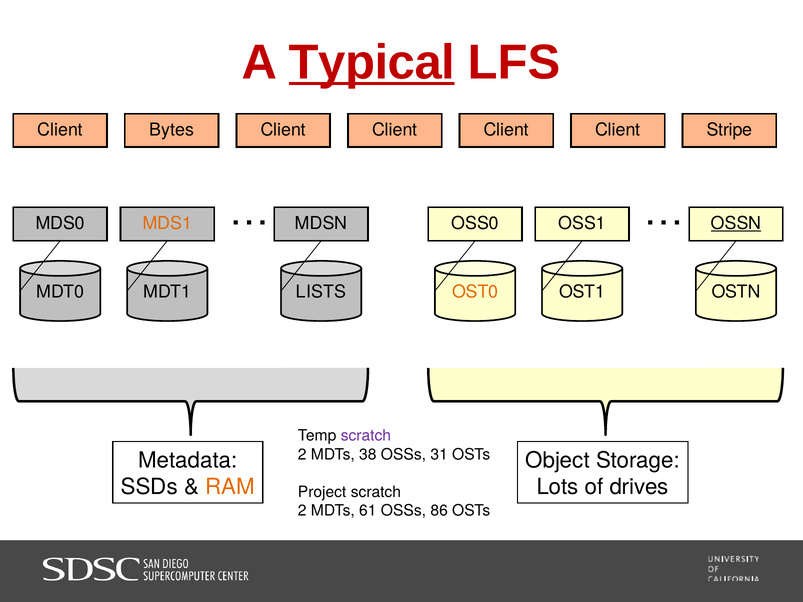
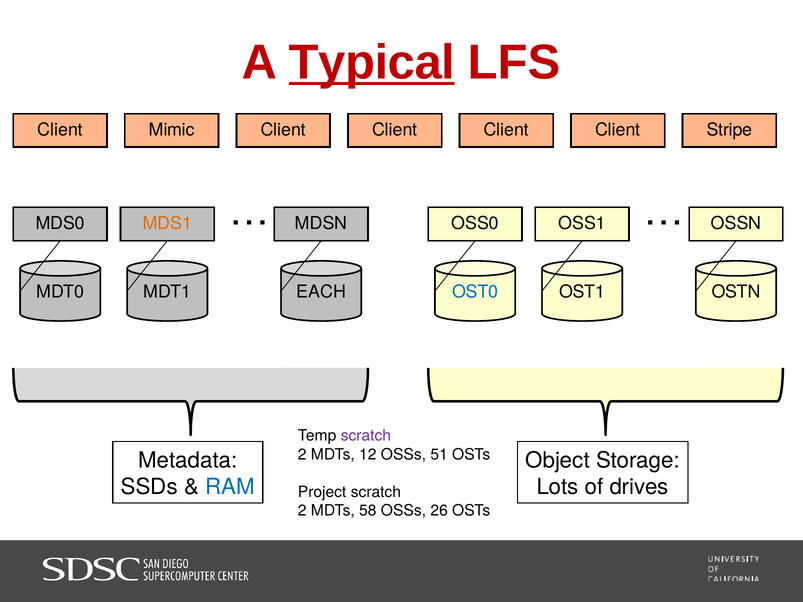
Bytes: Bytes -> Mimic
OSSN underline: present -> none
LISTS: LISTS -> EACH
OST0 colour: orange -> blue
38: 38 -> 12
31: 31 -> 51
RAM colour: orange -> blue
61: 61 -> 58
86: 86 -> 26
